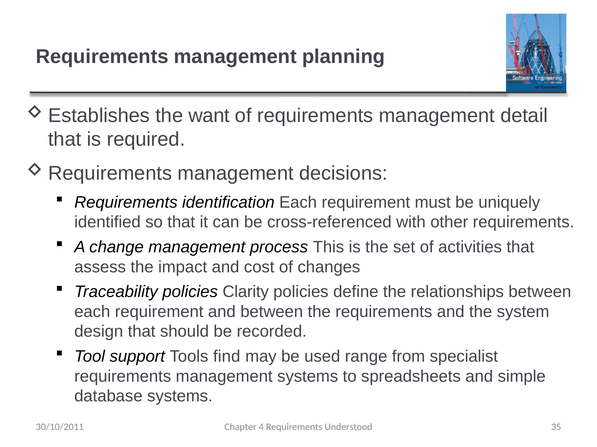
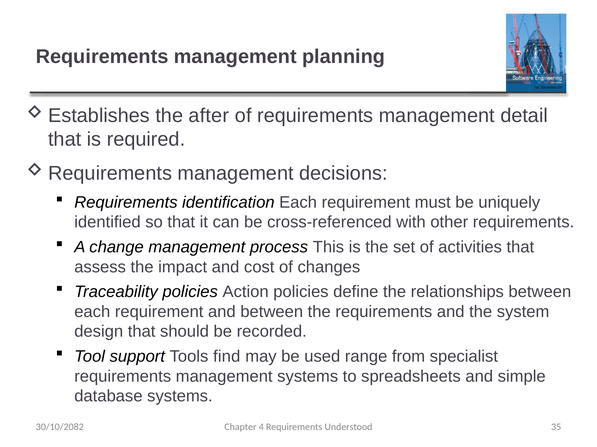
want: want -> after
Clarity: Clarity -> Action
30/10/2011: 30/10/2011 -> 30/10/2082
